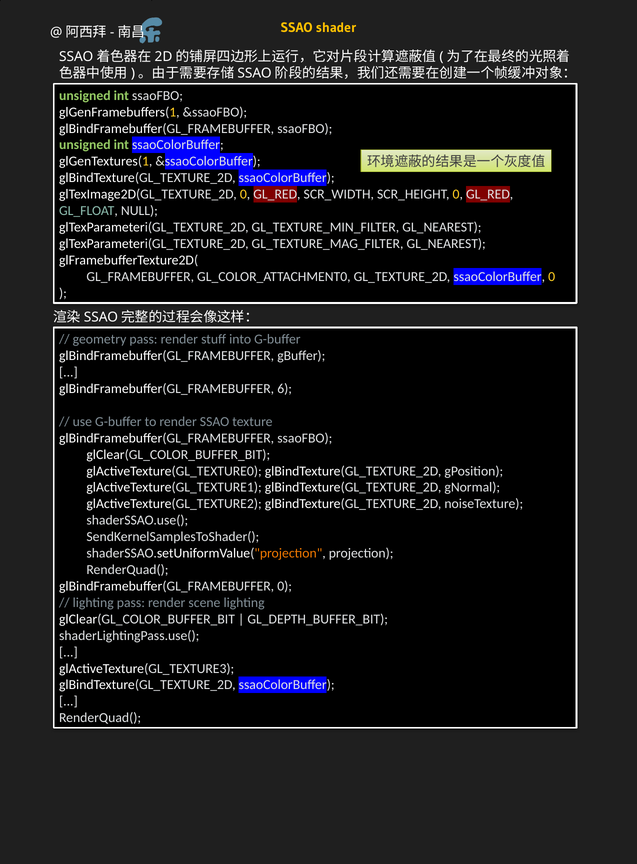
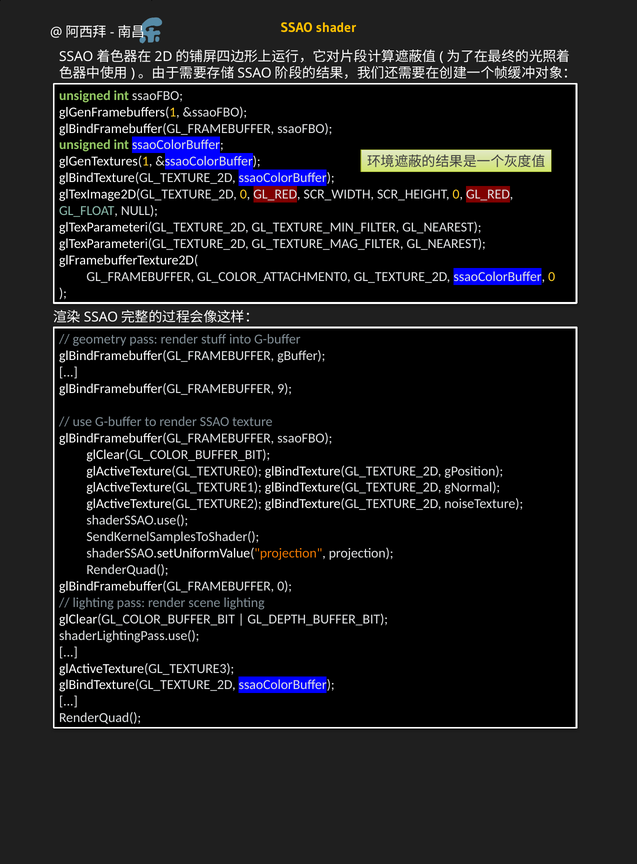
6: 6 -> 9
